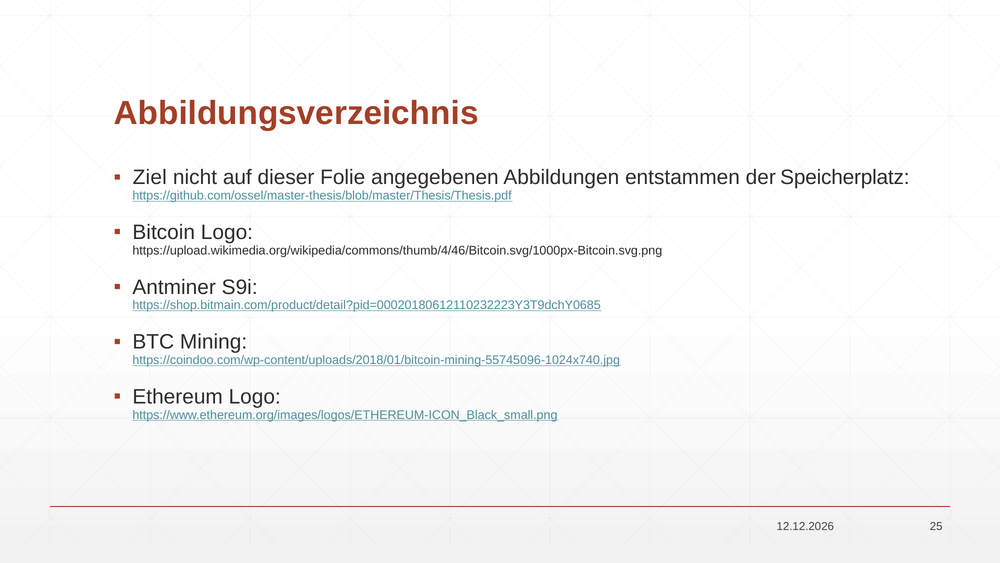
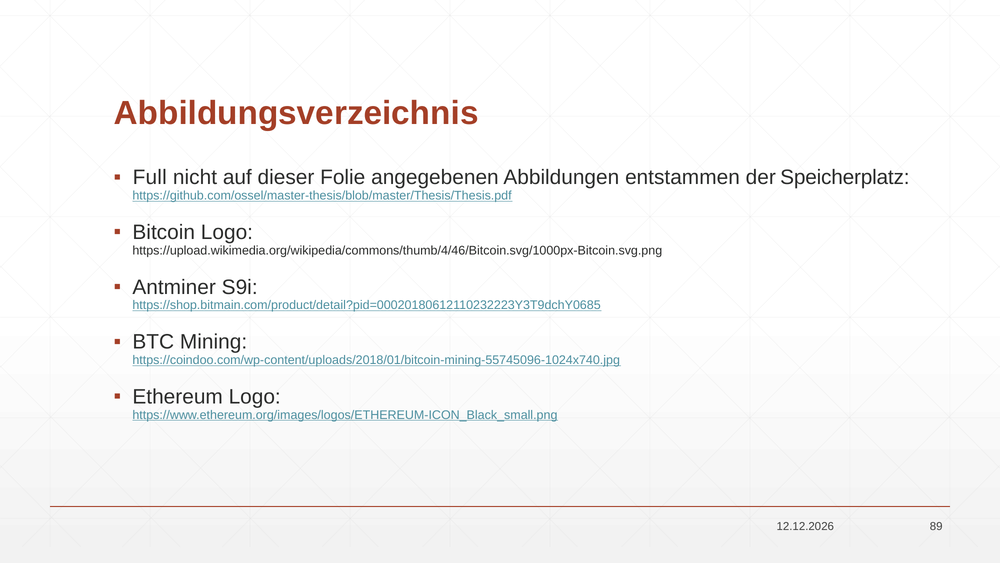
Ziel: Ziel -> Full
25: 25 -> 89
